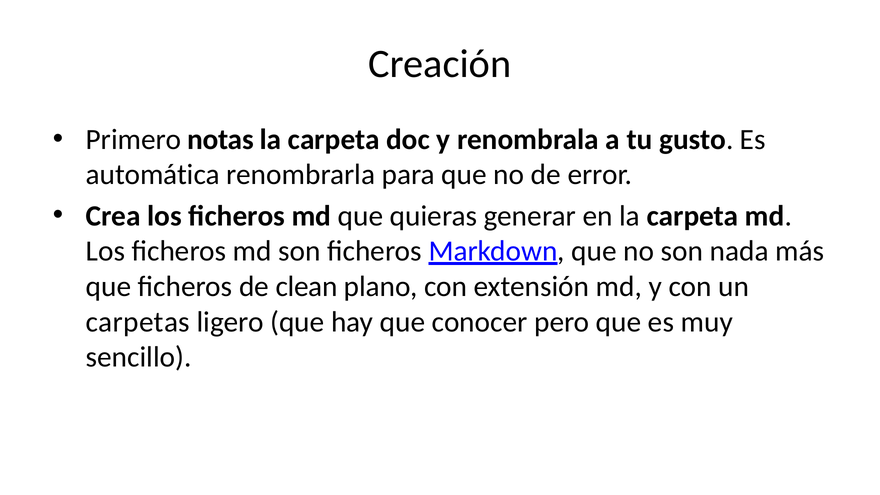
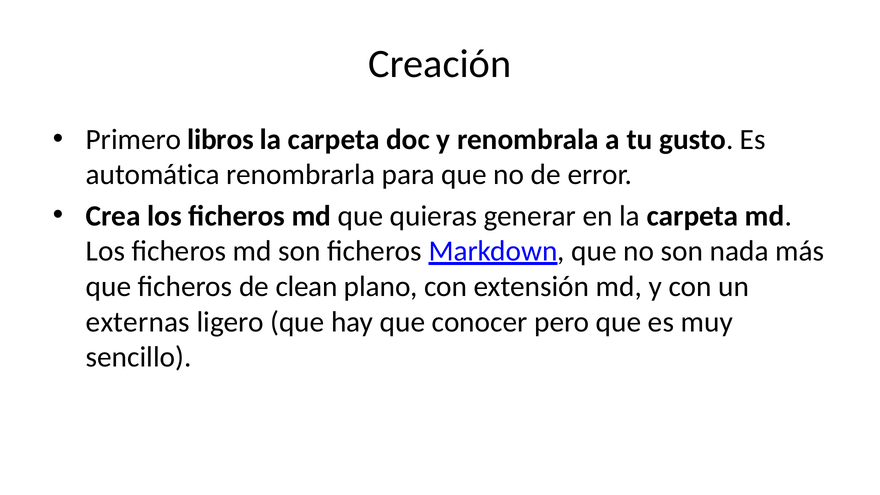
notas: notas -> libros
carpetas: carpetas -> externas
